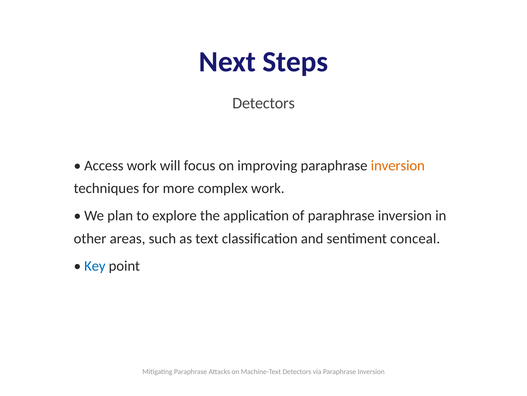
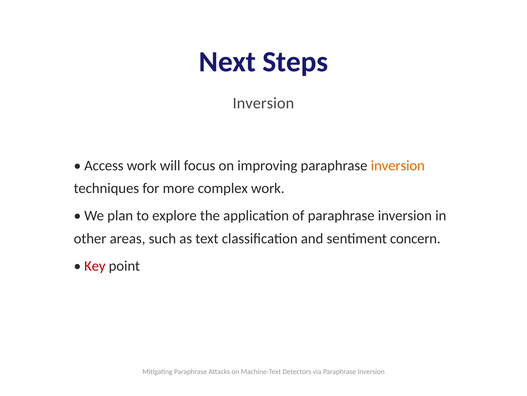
Detectors at (264, 103): Detectors -> Inversion
conceal: conceal -> concern
Key colour: blue -> red
